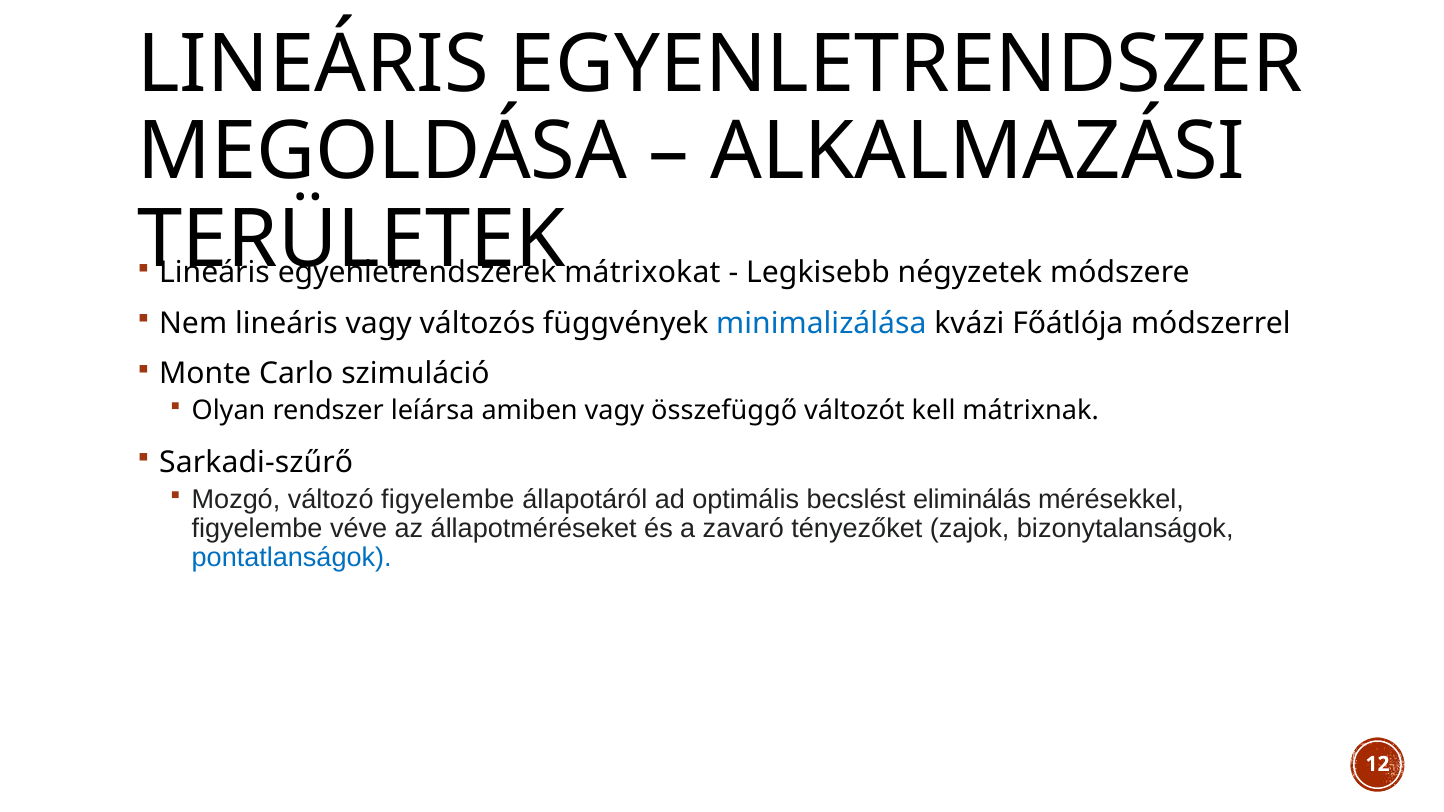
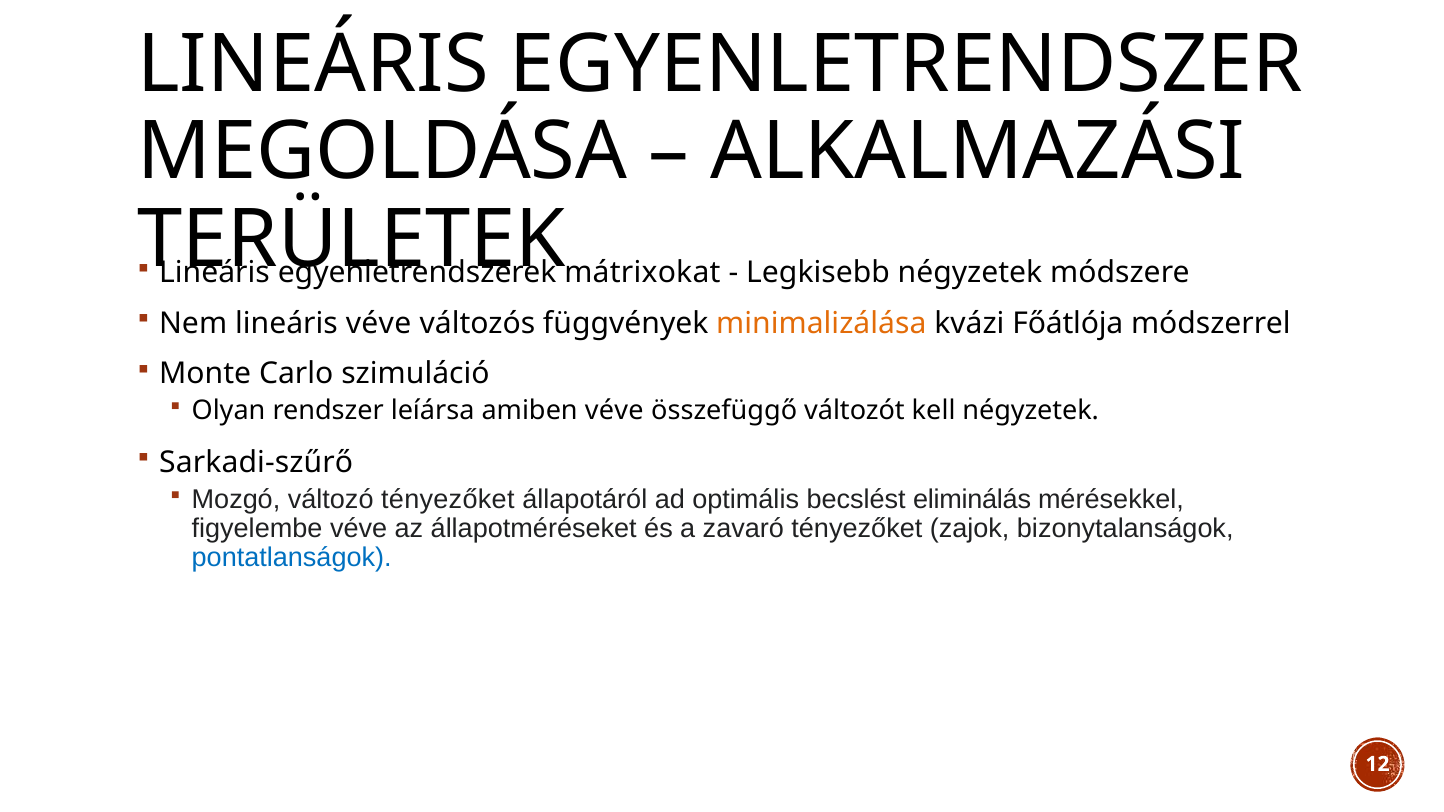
lineáris vagy: vagy -> véve
minimalizálása colour: blue -> orange
amiben vagy: vagy -> véve
kell mátrixnak: mátrixnak -> négyzetek
változó figyelembe: figyelembe -> tényezőket
